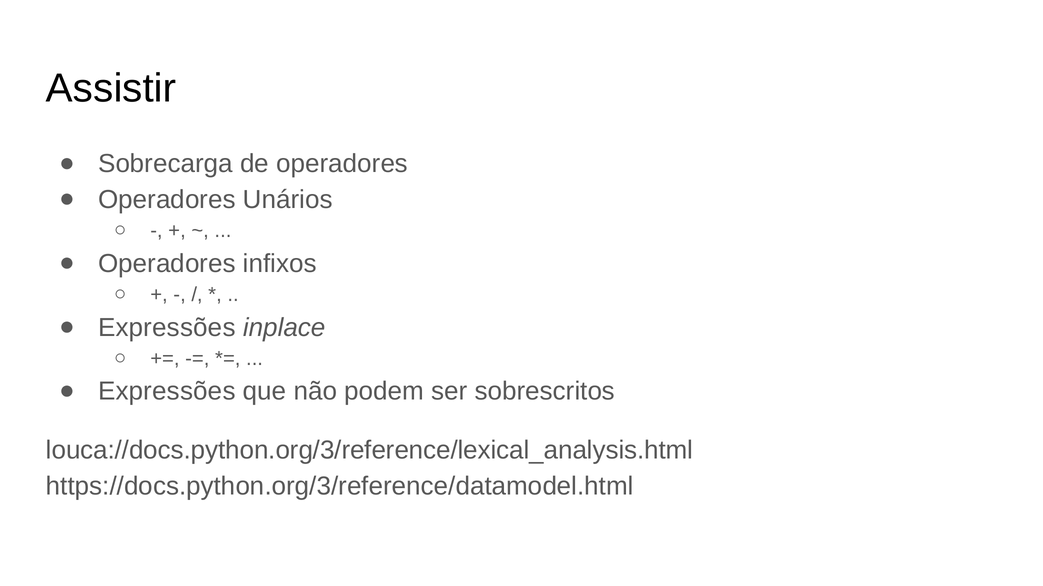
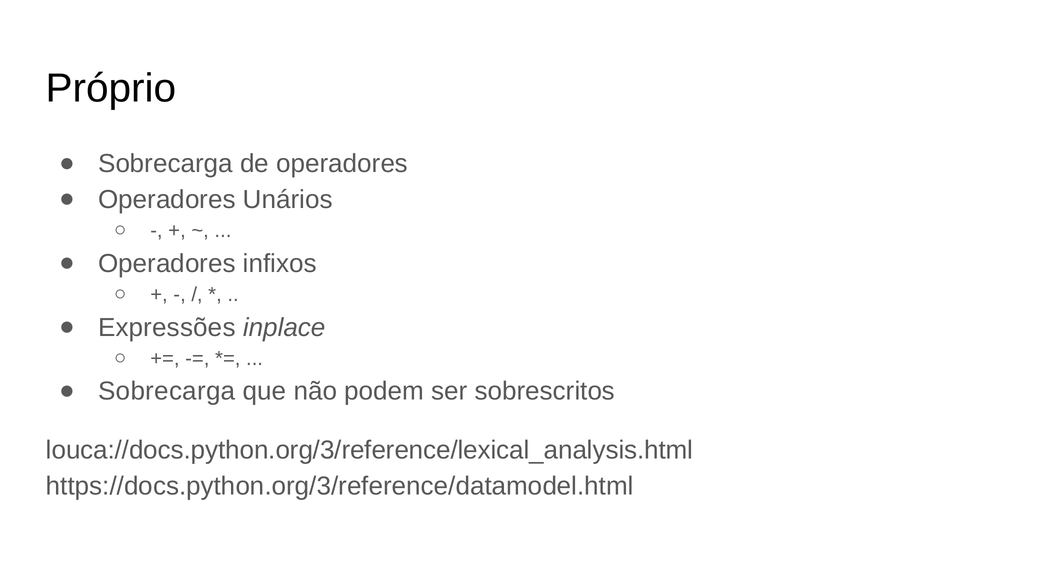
Assistir: Assistir -> Próprio
Expressões at (167, 392): Expressões -> Sobrecarga
